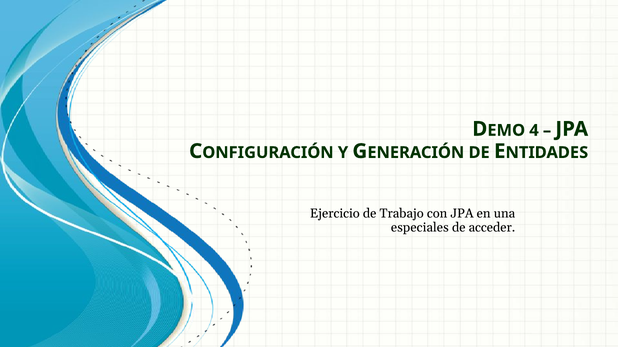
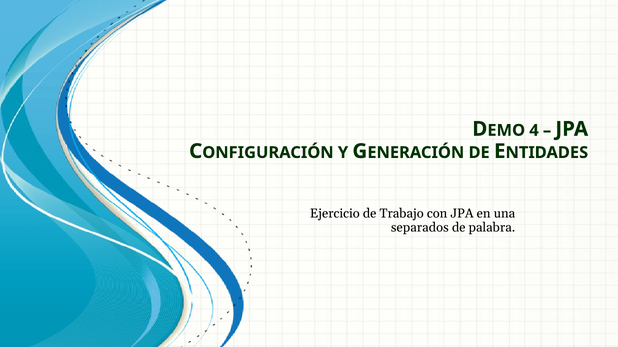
especiales: especiales -> separados
acceder: acceder -> palabra
